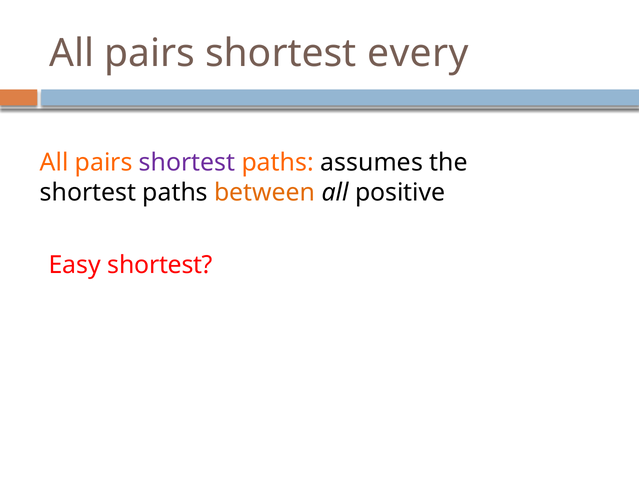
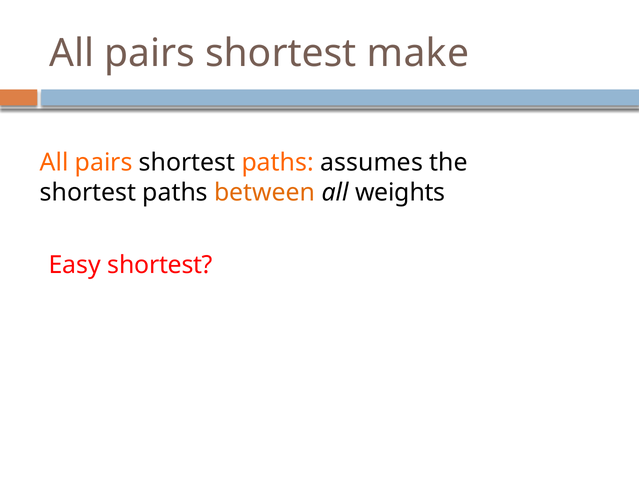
every: every -> make
shortest at (187, 163) colour: purple -> black
positive: positive -> weights
